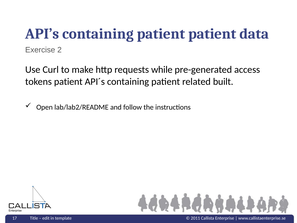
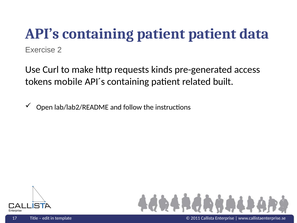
while: while -> kinds
tokens patient: patient -> mobile
